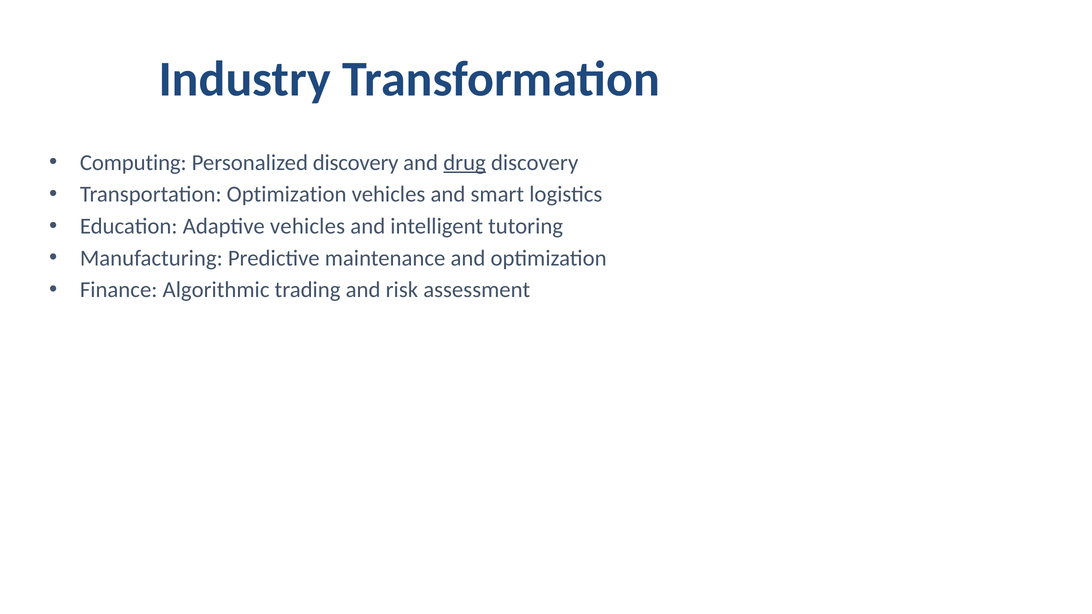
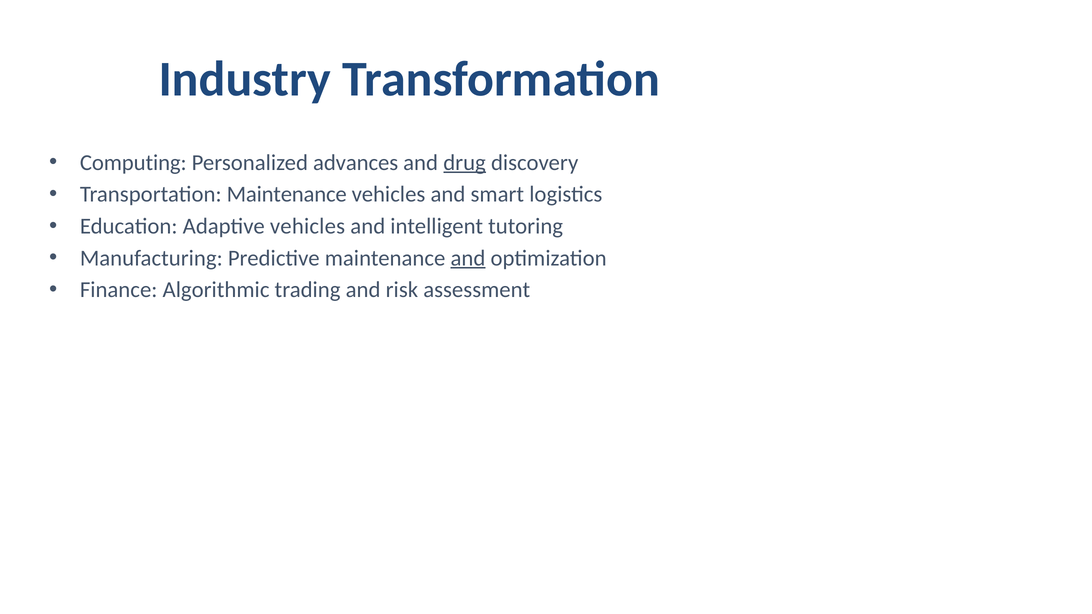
Personalized discovery: discovery -> advances
Transportation Optimization: Optimization -> Maintenance
and at (468, 258) underline: none -> present
